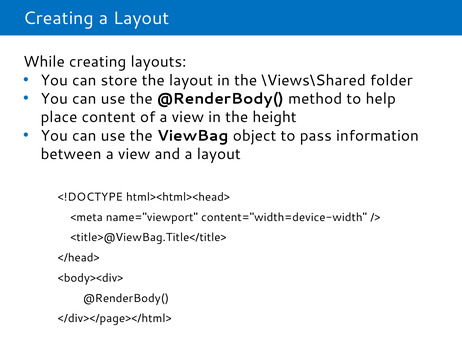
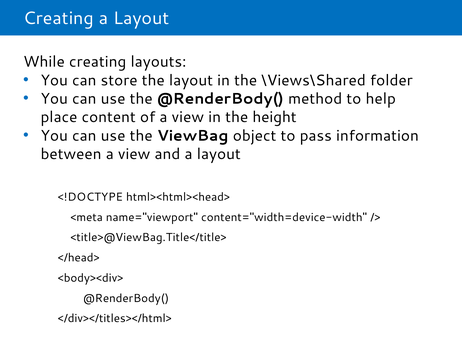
</div></page></html>: </div></page></html> -> </div></titles></html>
